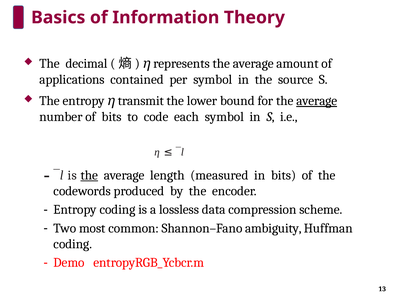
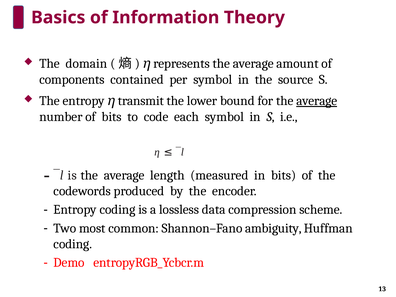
decimal: decimal -> domain
applications: applications -> components
the at (89, 175) underline: present -> none
